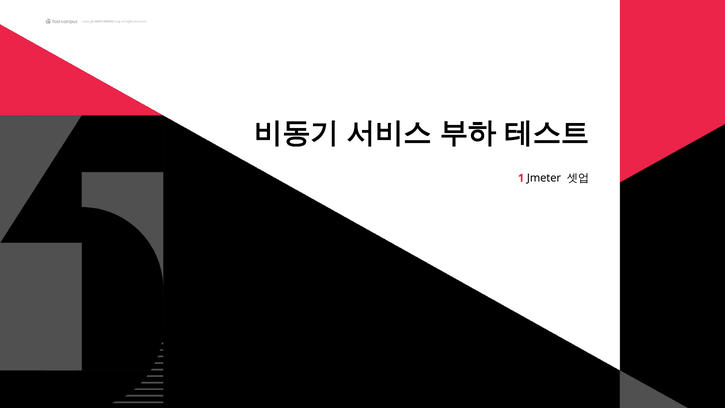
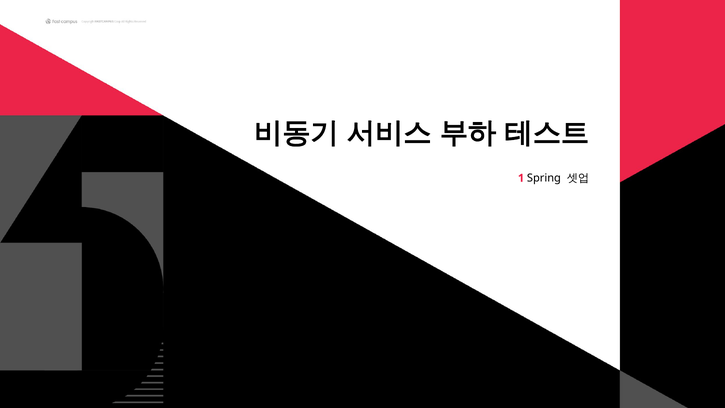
Jmeter: Jmeter -> Spring
